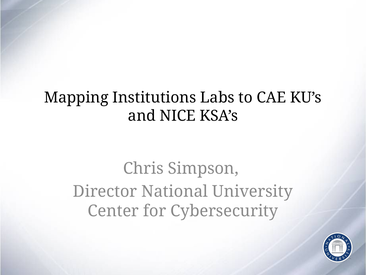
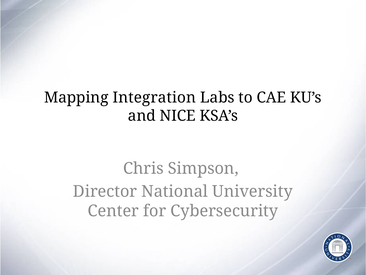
Institutions: Institutions -> Integration
